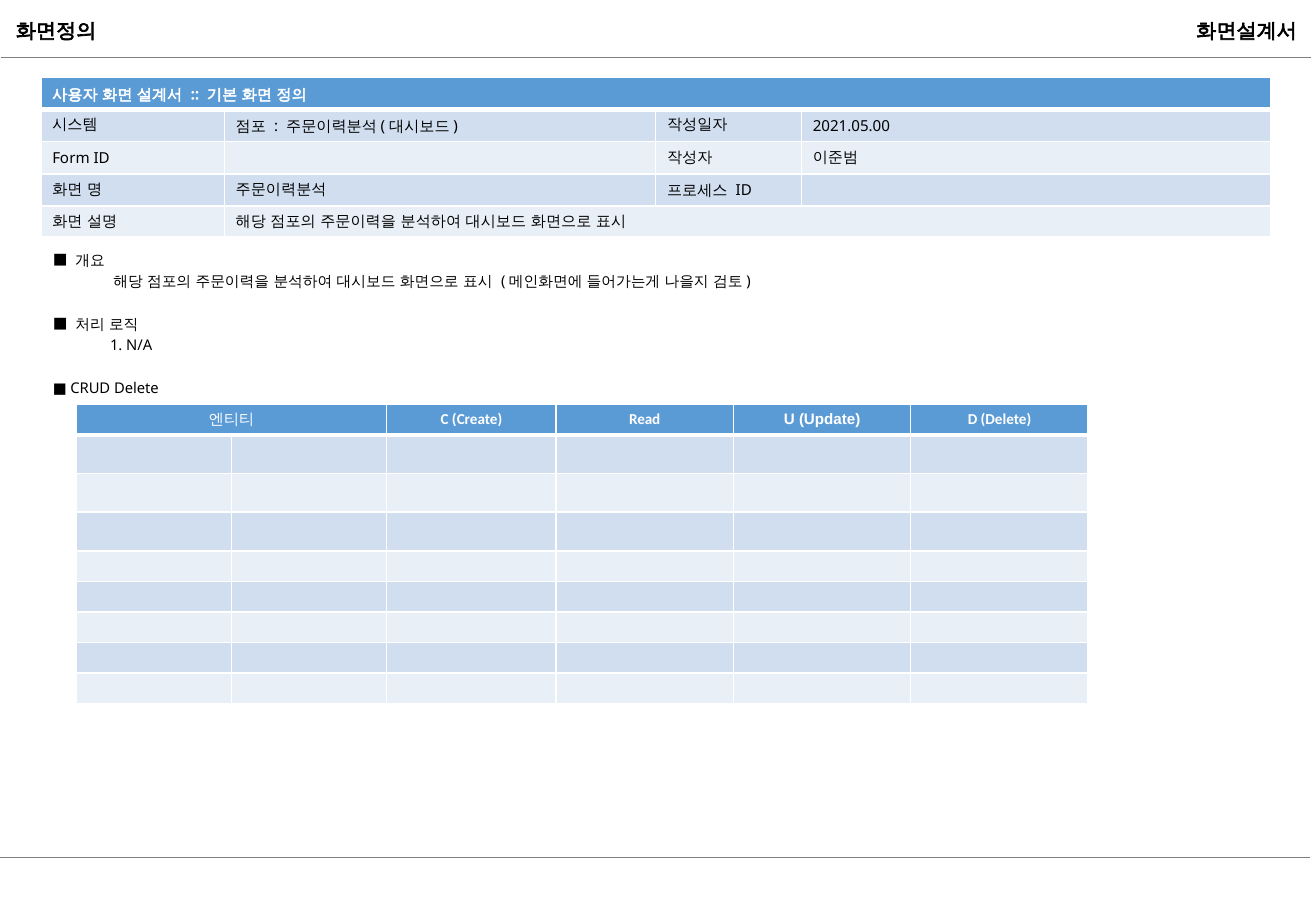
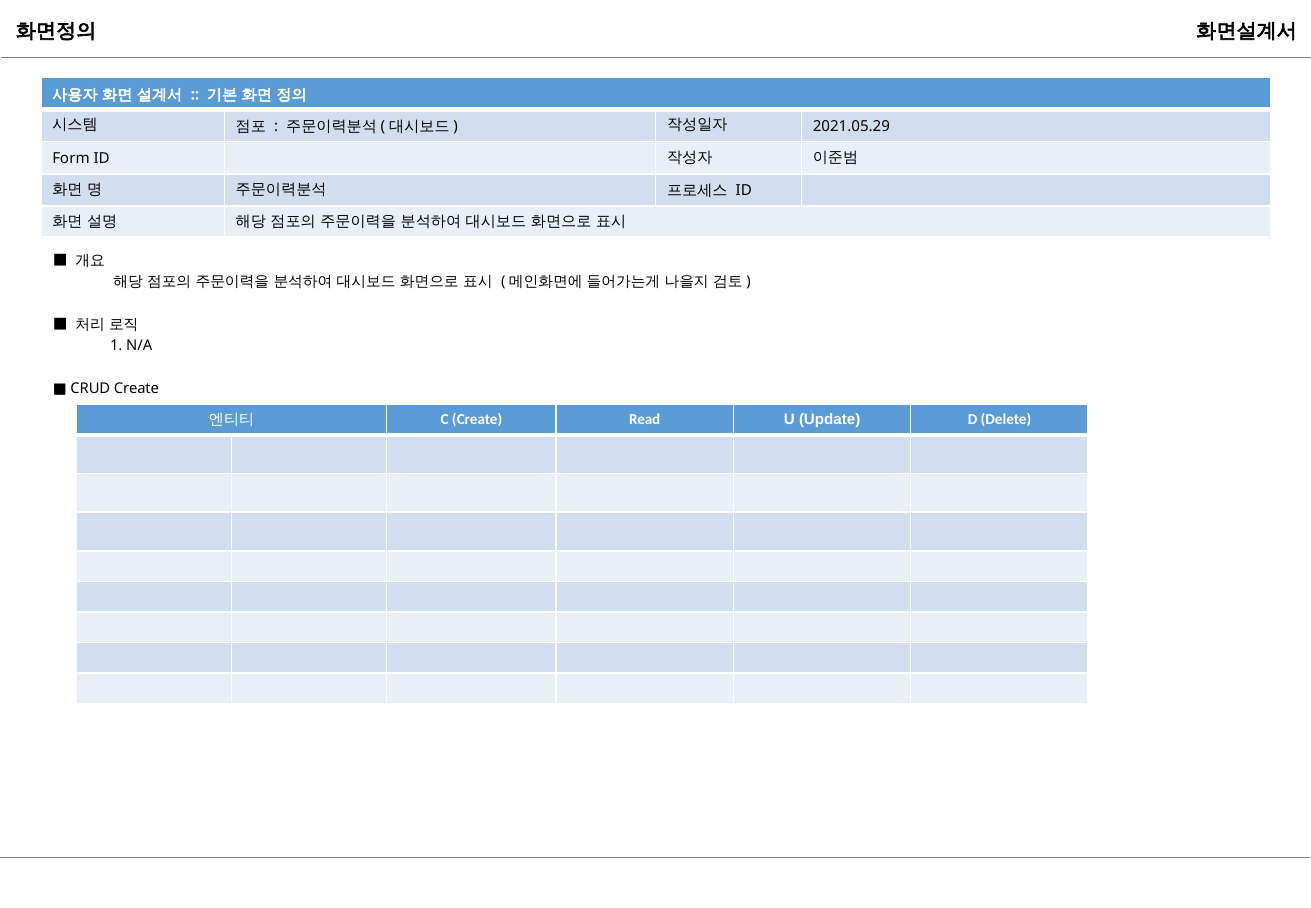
2021.05.00: 2021.05.00 -> 2021.05.29
Delete at (136, 388): Delete -> Create
